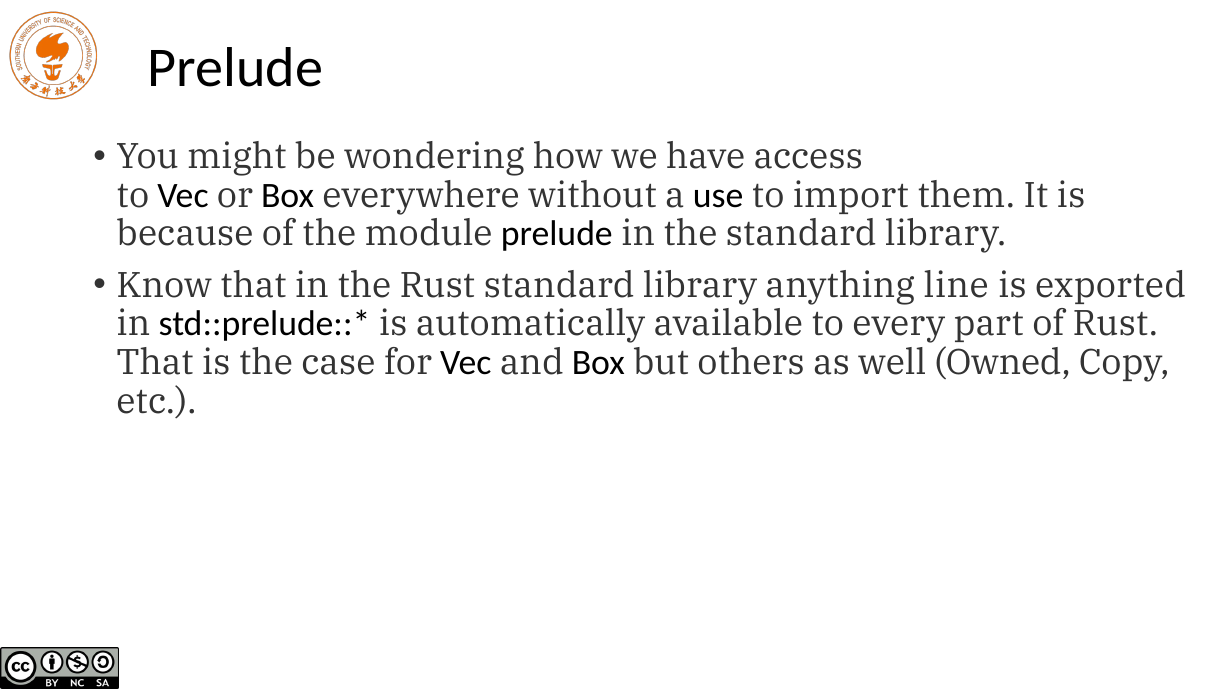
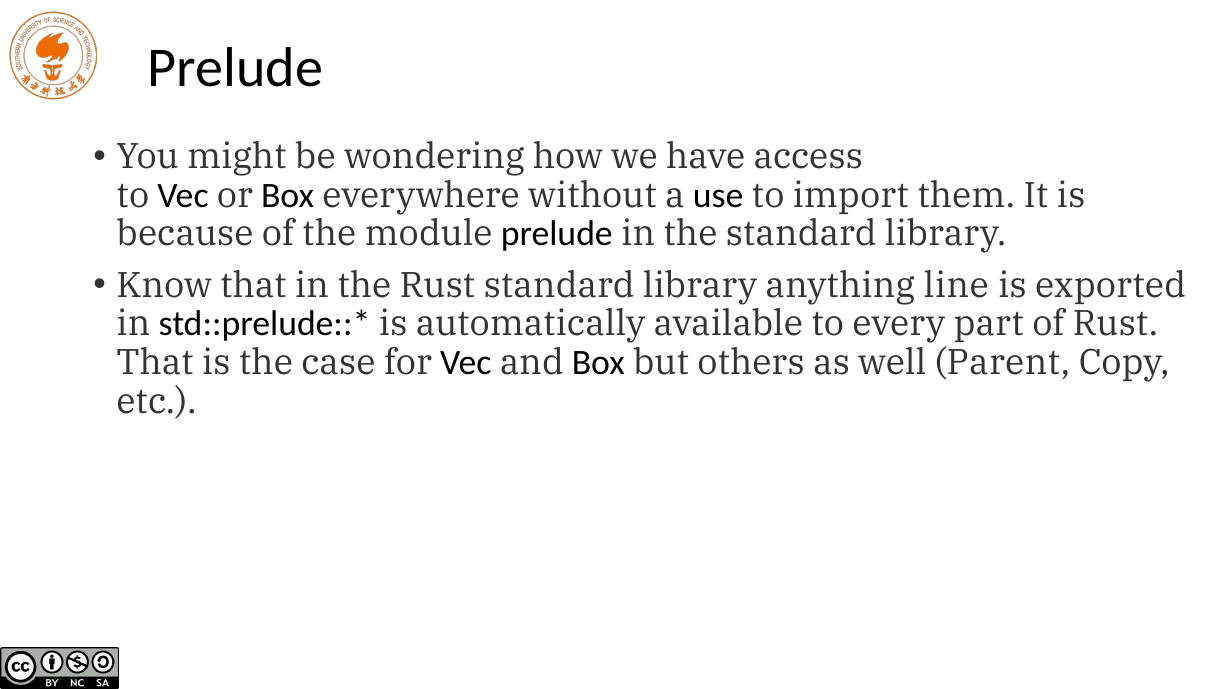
Owned: Owned -> Parent
